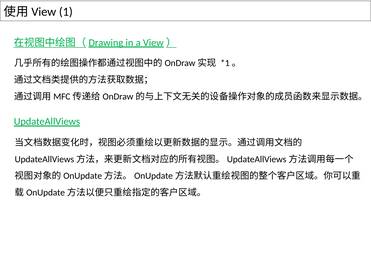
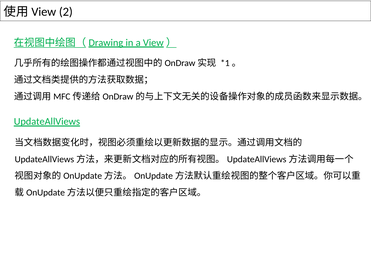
1: 1 -> 2
